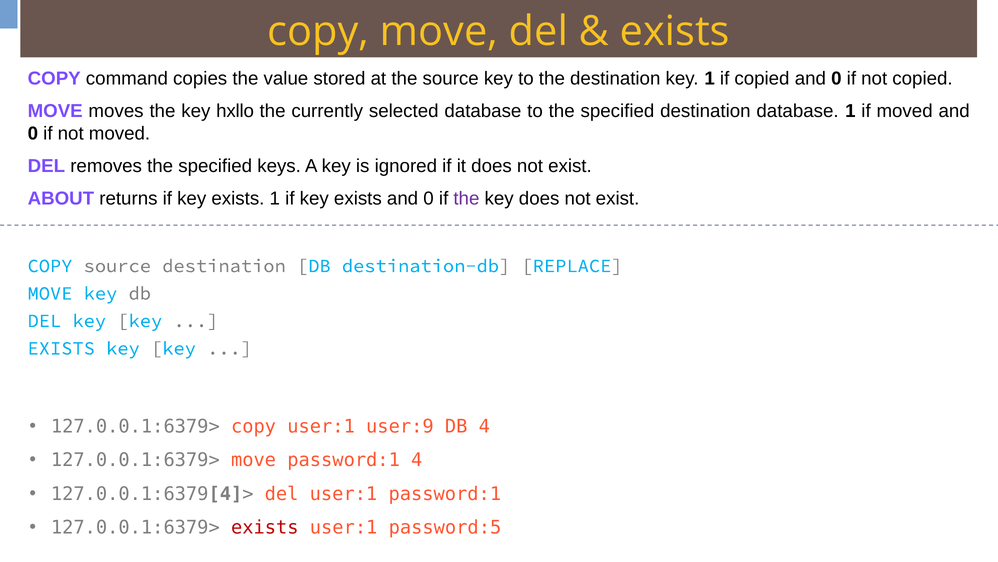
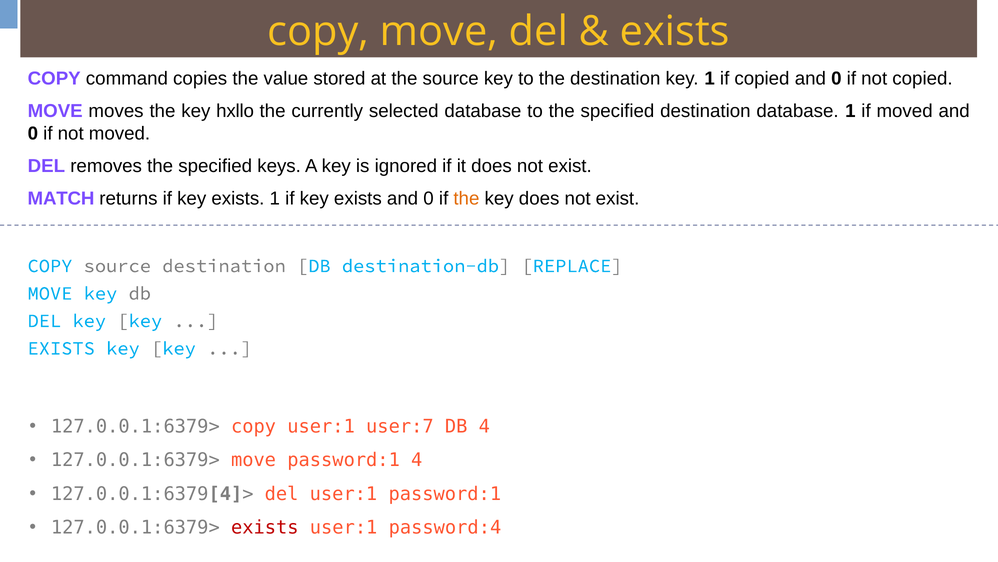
ABOUT: ABOUT -> MATCH
the at (466, 198) colour: purple -> orange
user:9: user:9 -> user:7
password:5: password:5 -> password:4
